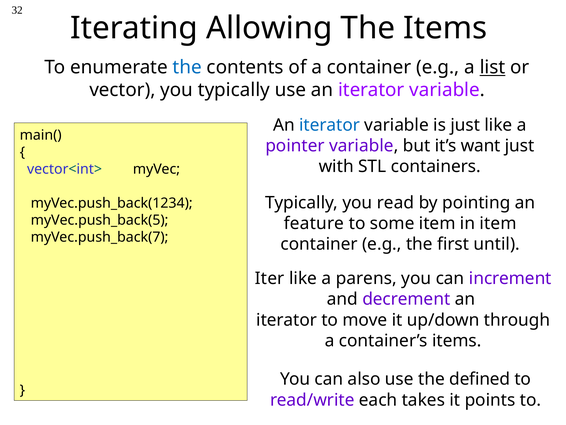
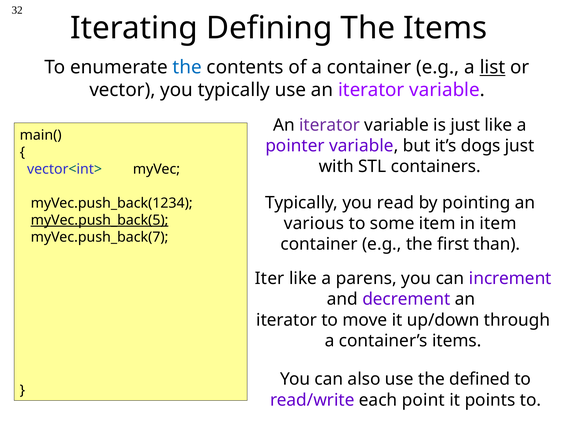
Allowing: Allowing -> Defining
iterator at (330, 125) colour: blue -> purple
want: want -> dogs
myVec.push_back(5 underline: none -> present
feature: feature -> various
until: until -> than
takes: takes -> point
